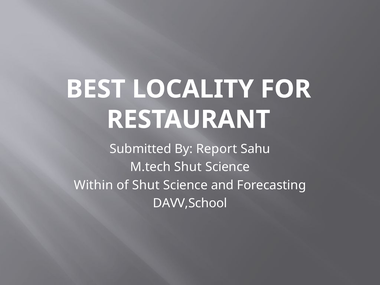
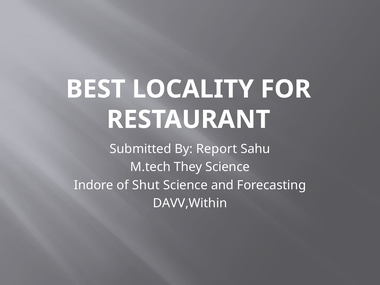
M.tech Shut: Shut -> They
Within: Within -> Indore
DAVV,School: DAVV,School -> DAVV,Within
